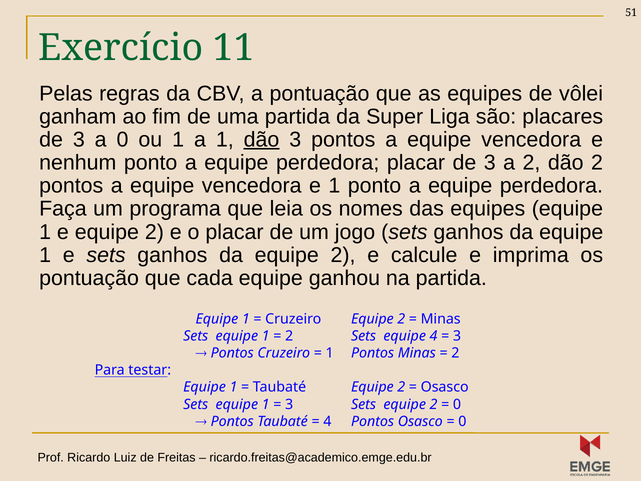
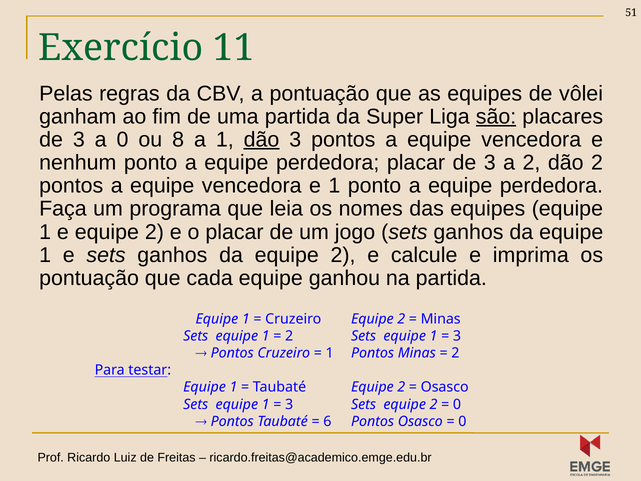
são underline: none -> present
ou 1: 1 -> 8
2 Sets equipe 4: 4 -> 1
4 at (327, 421): 4 -> 6
